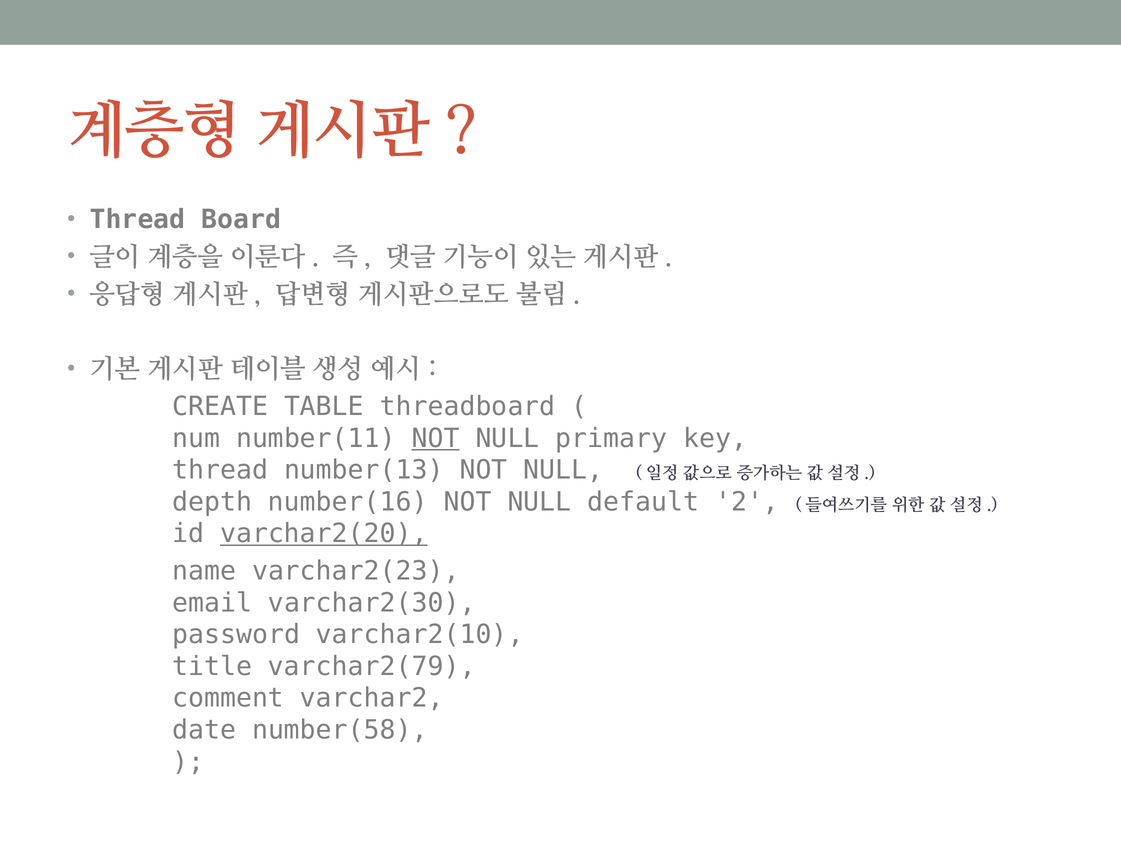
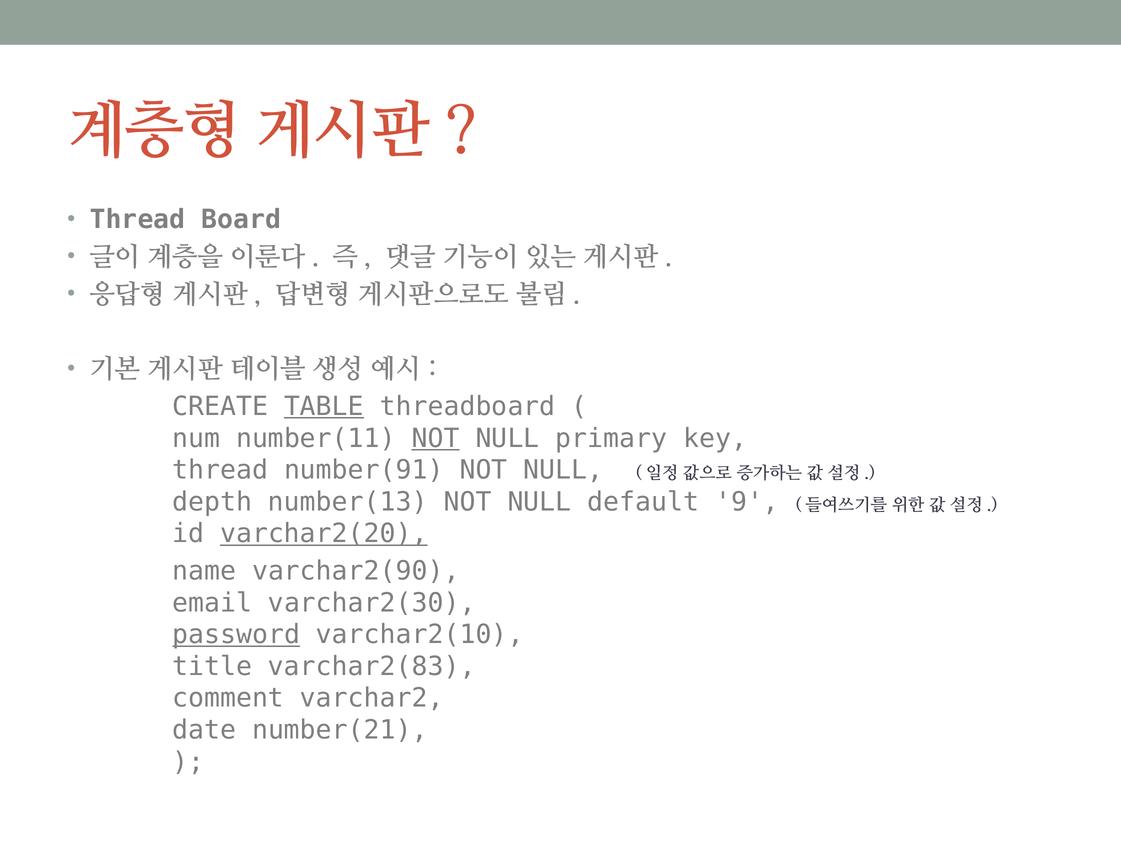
TABLE underline: none -> present
number(13: number(13 -> number(91
number(16: number(16 -> number(13
2: 2 -> 9
varchar2(23: varchar2(23 -> varchar2(90
password underline: none -> present
varchar2(79: varchar2(79 -> varchar2(83
number(58: number(58 -> number(21
